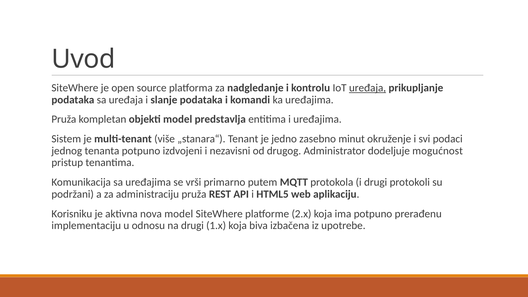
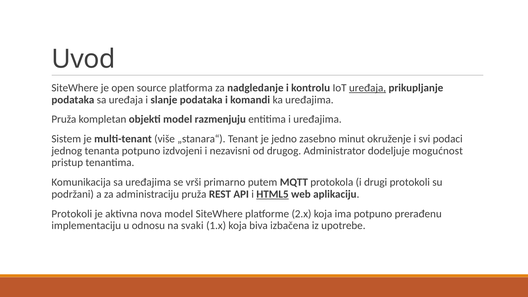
predstavlja: predstavlja -> razmenjuju
HTML5 underline: none -> present
Korisniku at (72, 214): Korisniku -> Protokoli
na drugi: drugi -> svaki
